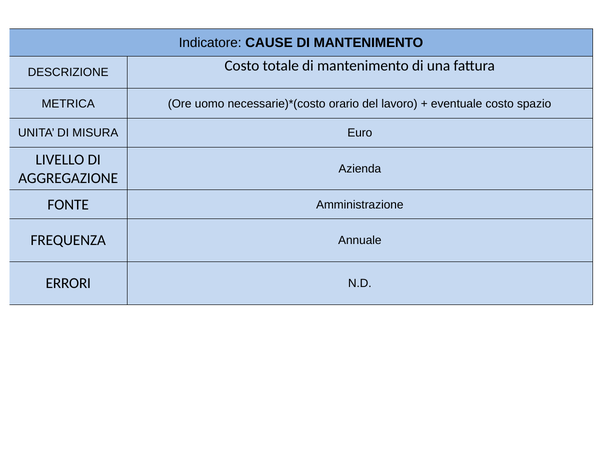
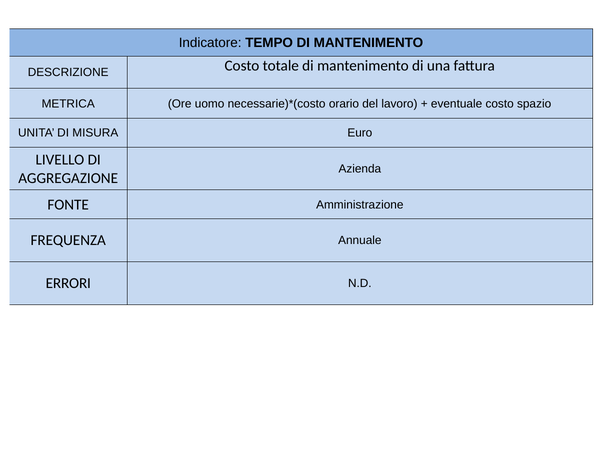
CAUSE: CAUSE -> TEMPO
